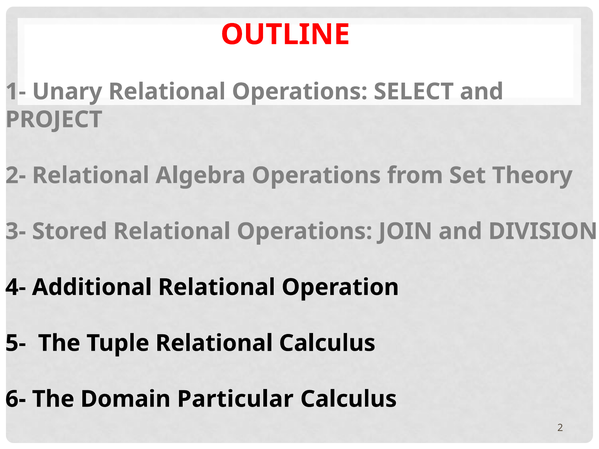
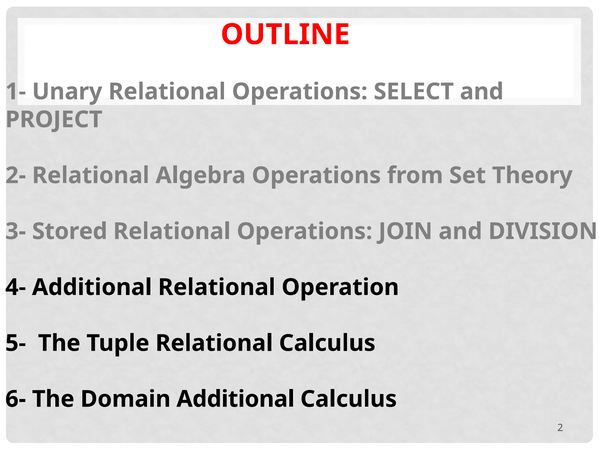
Domain Particular: Particular -> Additional
